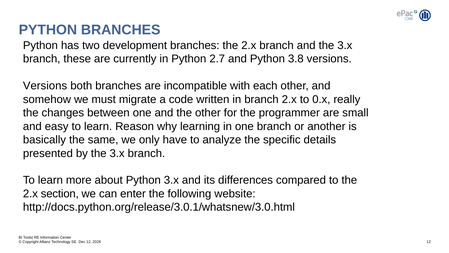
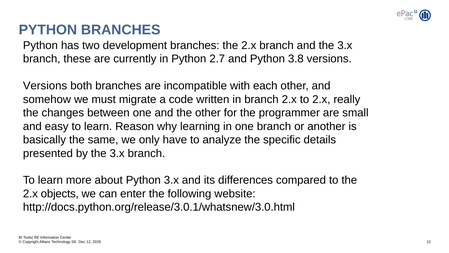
to 0.x: 0.x -> 2.x
section: section -> objects
